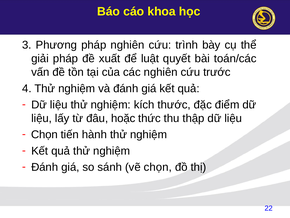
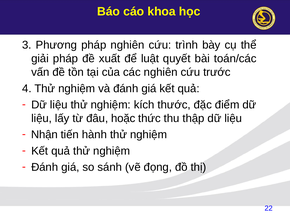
Chọn at (44, 134): Chọn -> Nhận
vẽ chọn: chọn -> đọng
